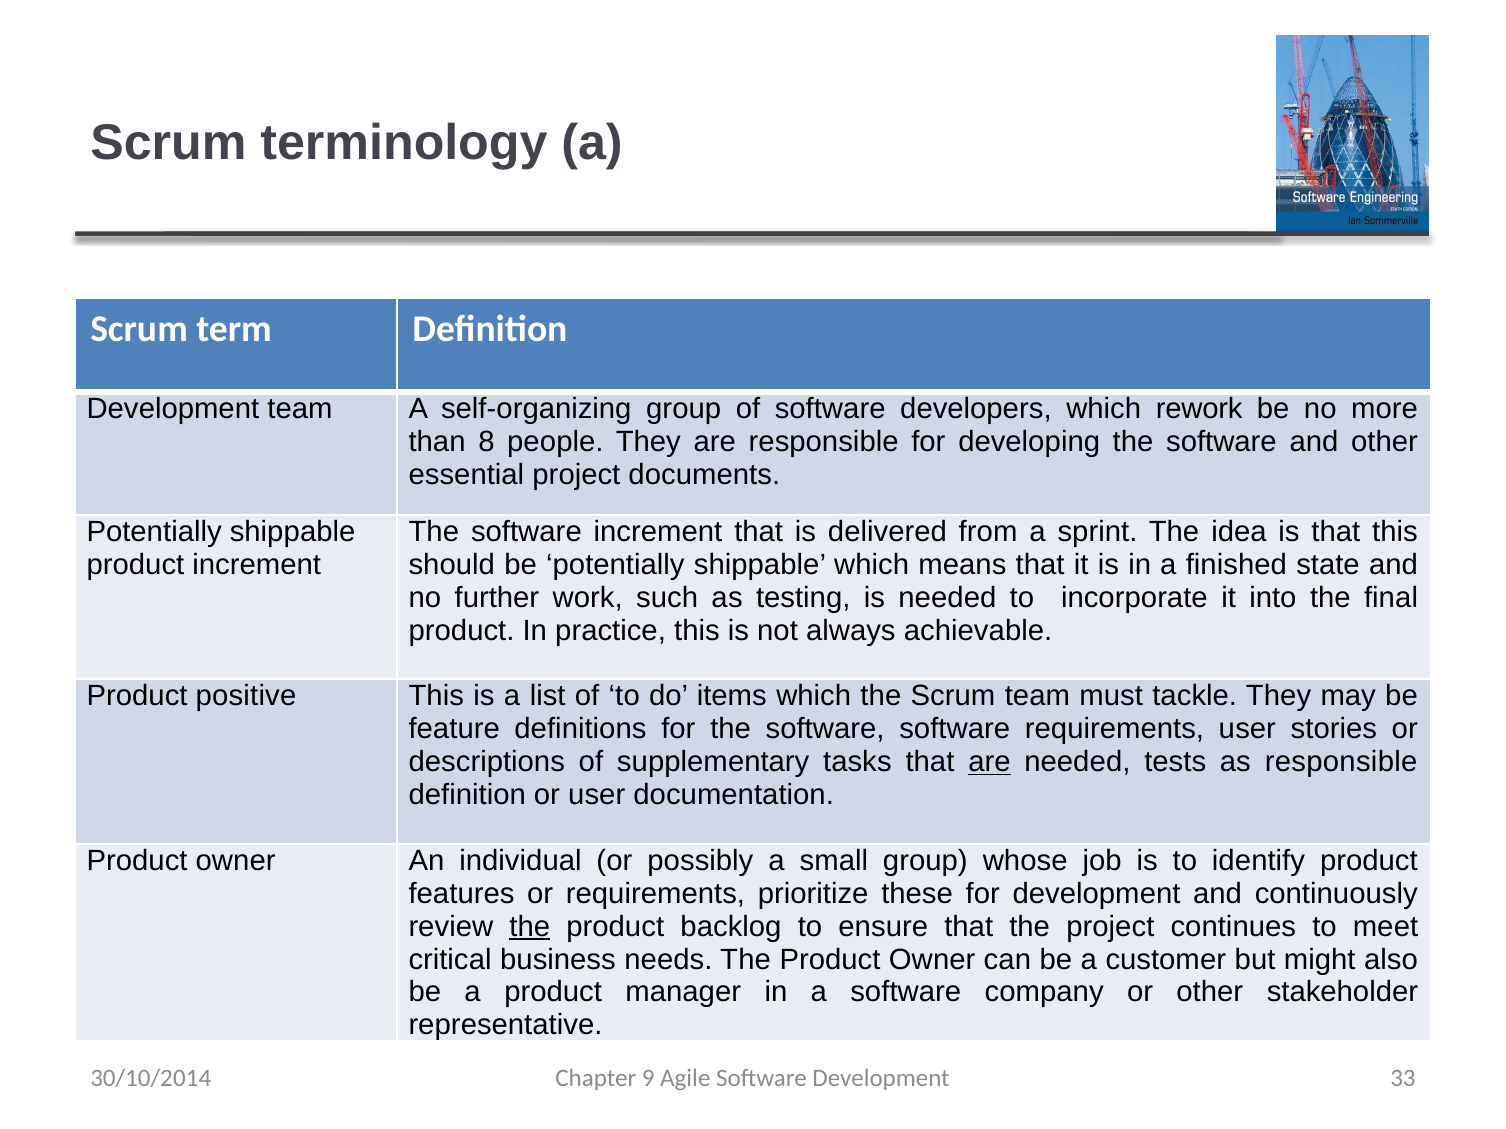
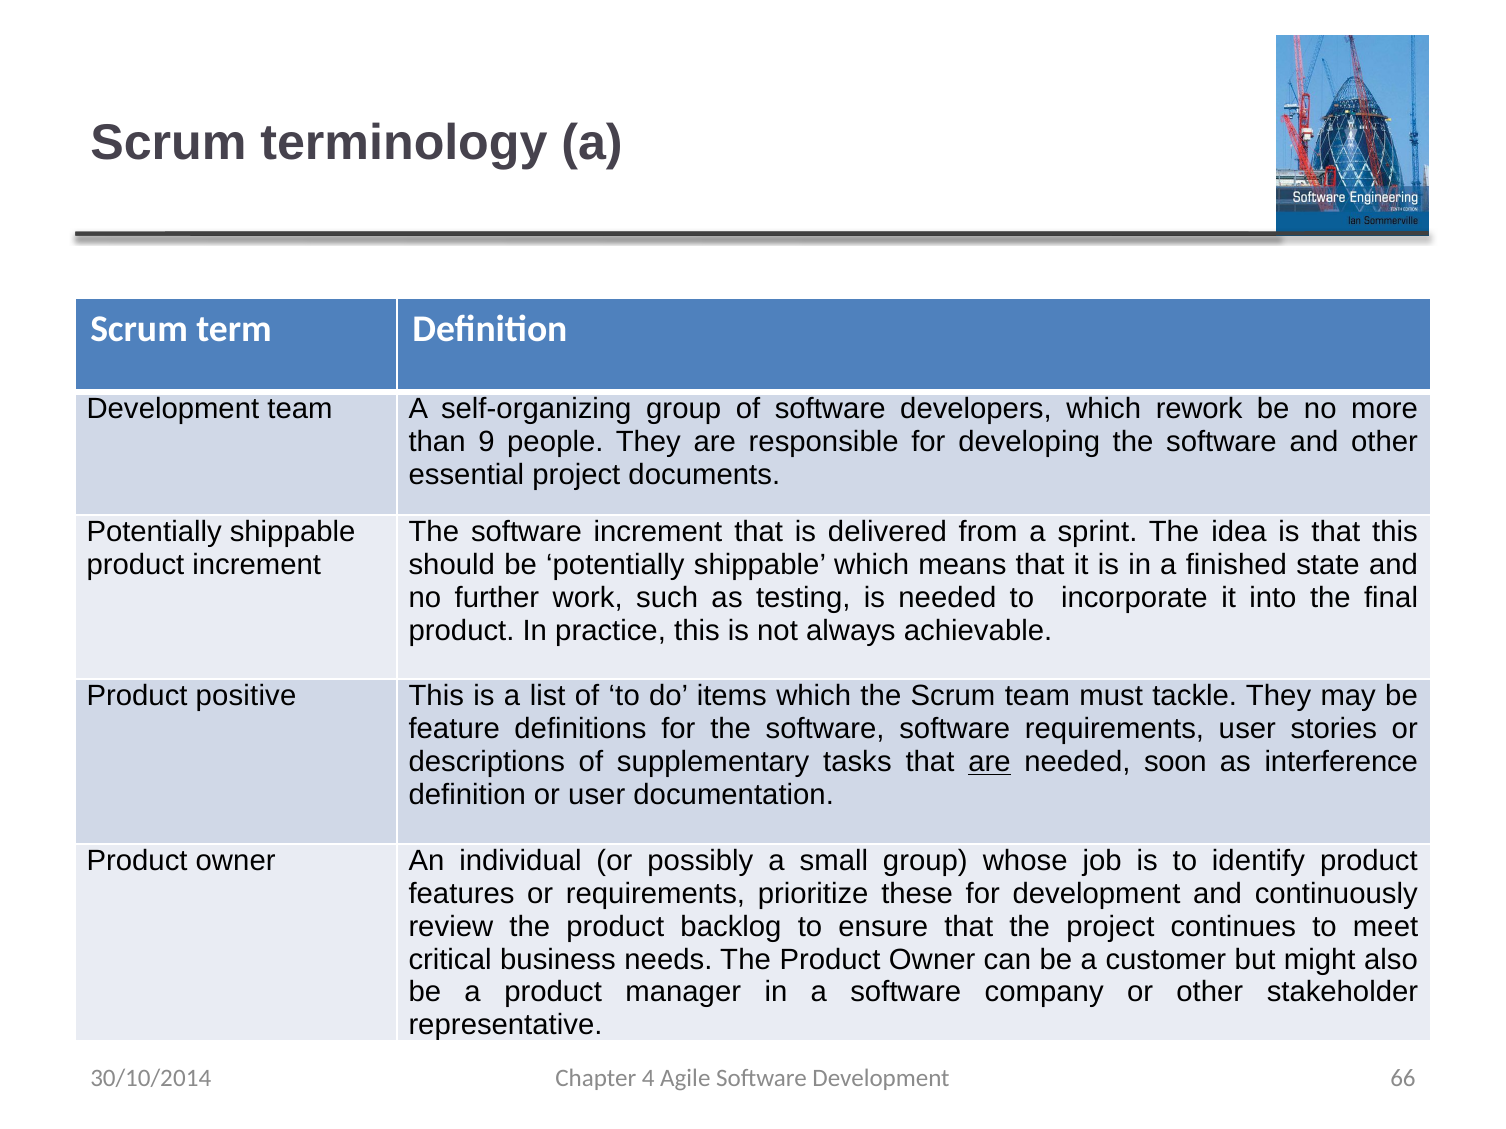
8: 8 -> 9
tests: tests -> soon
as responsible: responsible -> interference
the at (530, 927) underline: present -> none
9: 9 -> 4
33: 33 -> 66
